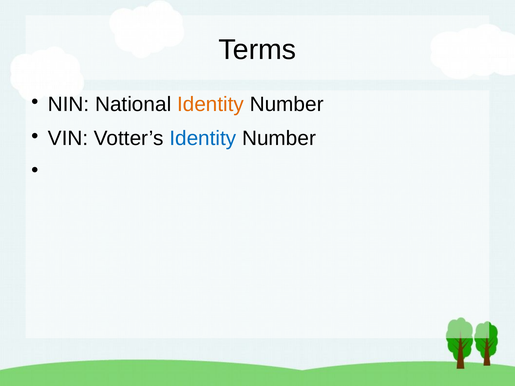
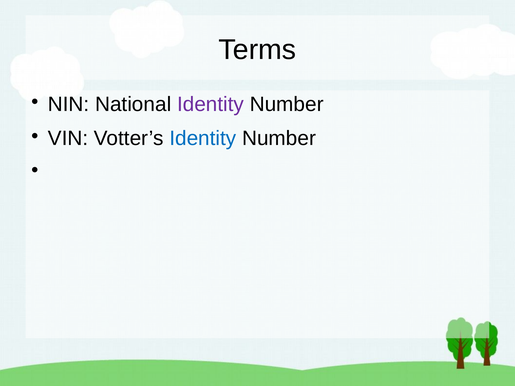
Identity at (211, 104) colour: orange -> purple
